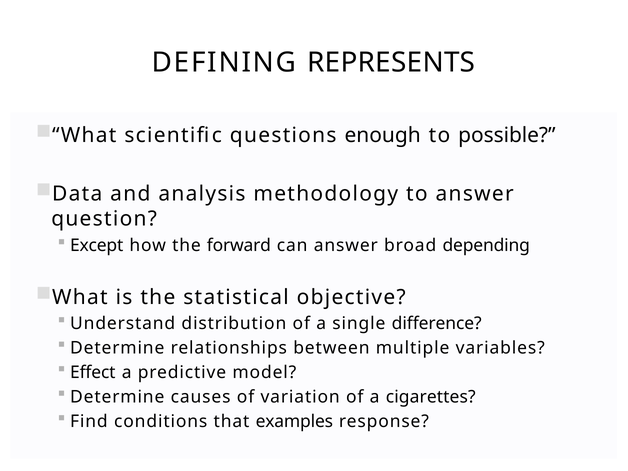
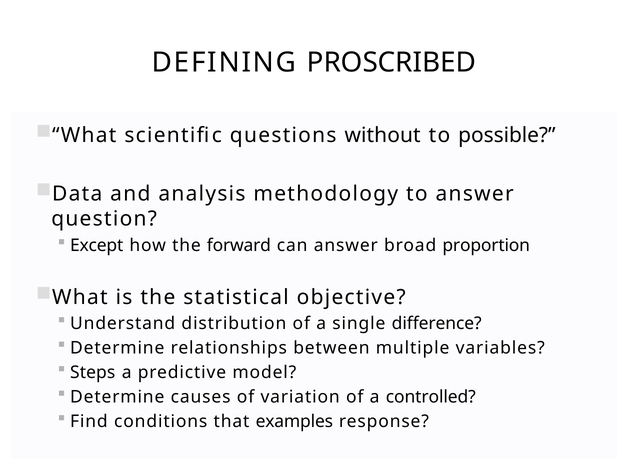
REPRESENTS: REPRESENTS -> PROSCRIBED
enough: enough -> without
depending: depending -> proportion
Effect: Effect -> Steps
cigarettes: cigarettes -> controlled
